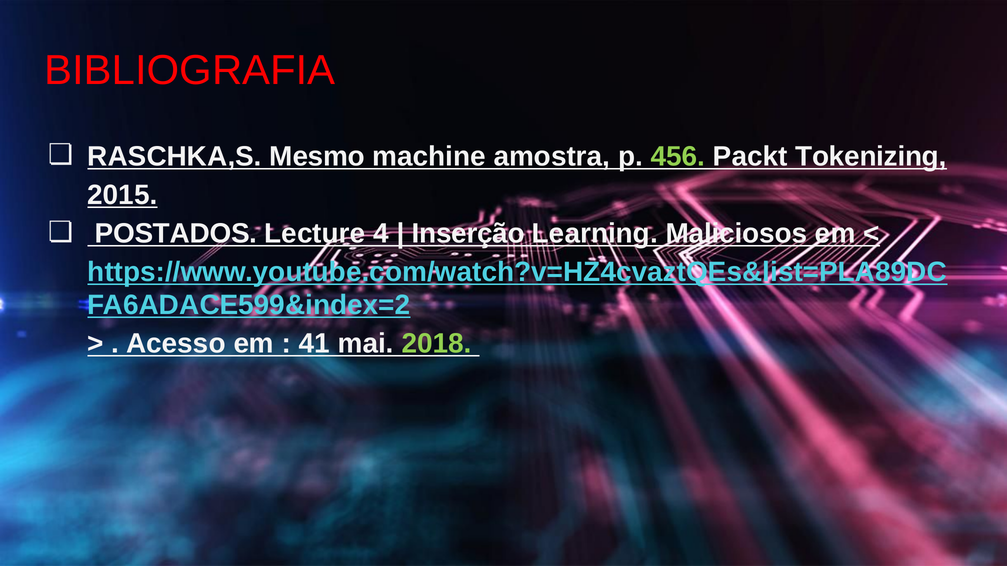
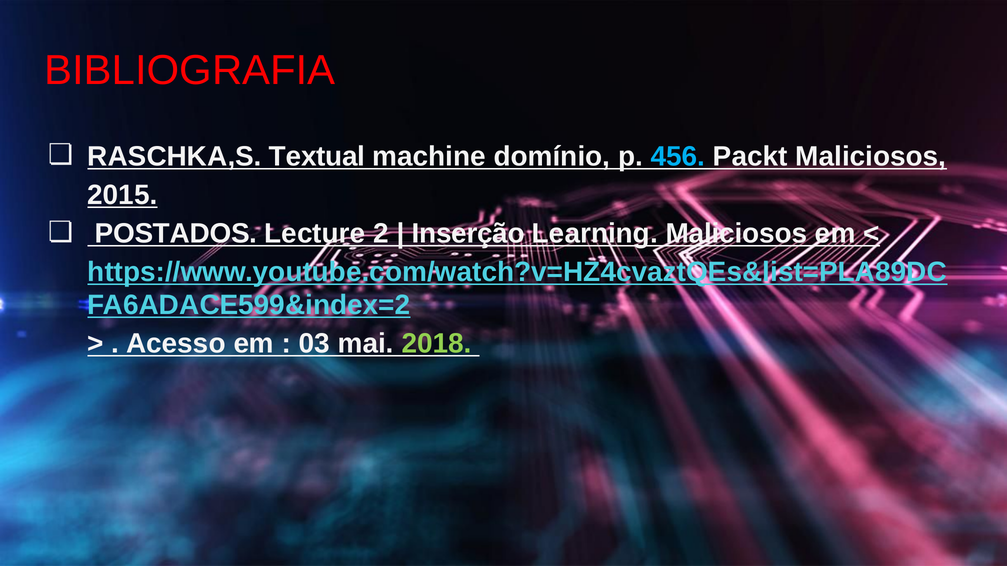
Mesmo: Mesmo -> Textual
amostra: amostra -> domínio
456 colour: light green -> light blue
Packt Tokenizing: Tokenizing -> Maliciosos
4: 4 -> 2
41: 41 -> 03
